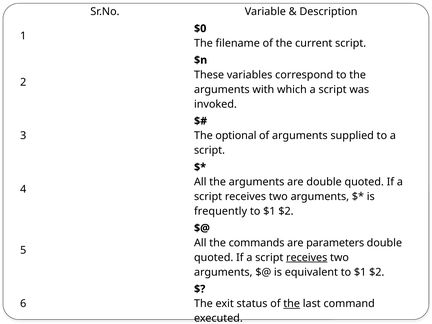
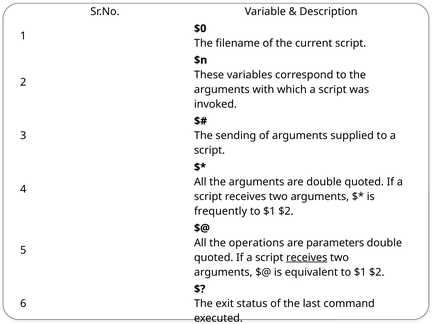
optional: optional -> sending
commands: commands -> operations
the at (292, 304) underline: present -> none
